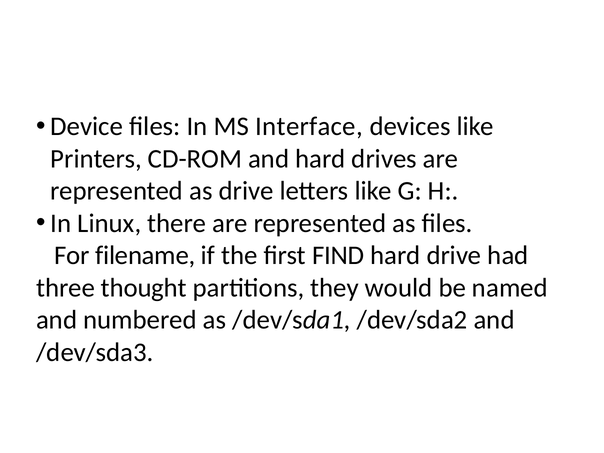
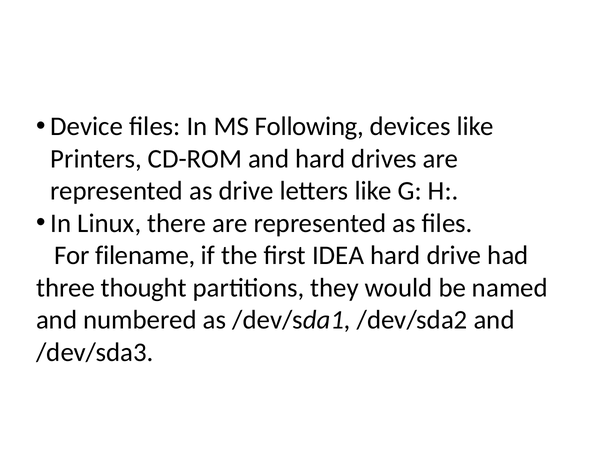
Interface: Interface -> Following
FIND: FIND -> IDEA
